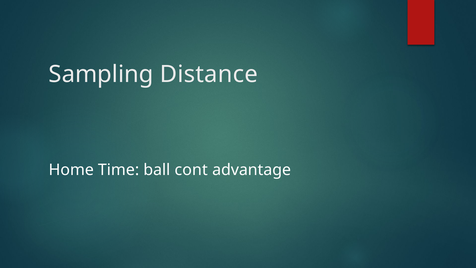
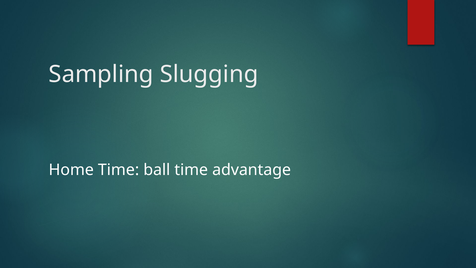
Distance: Distance -> Slugging
ball cont: cont -> time
